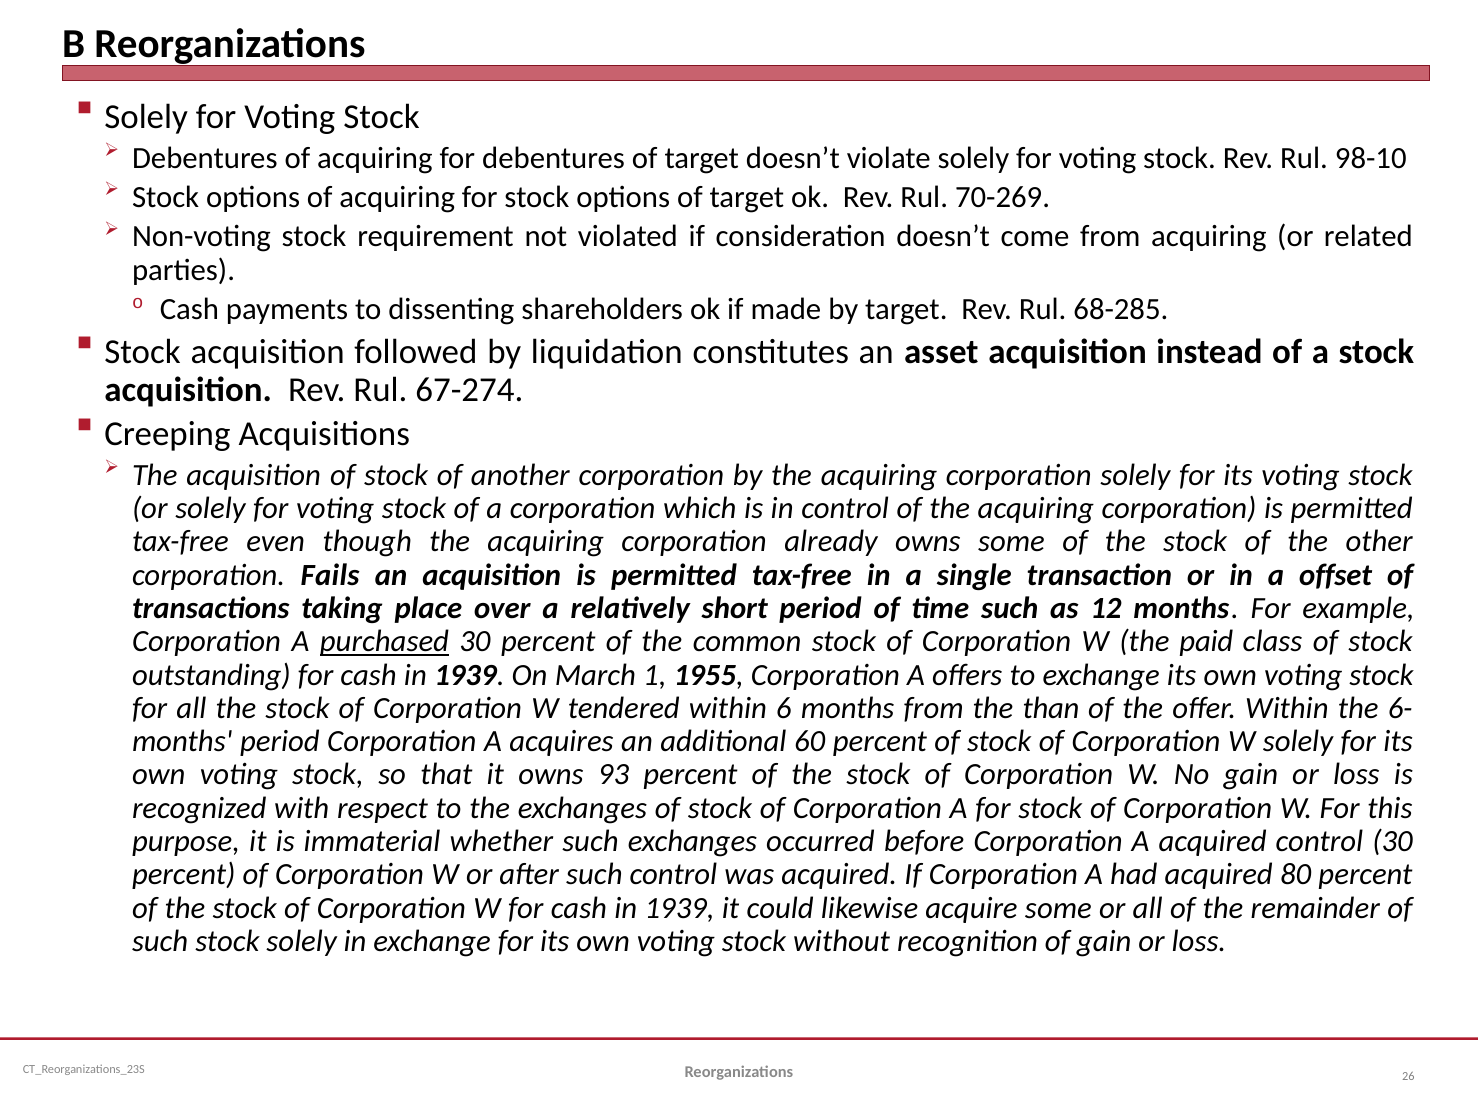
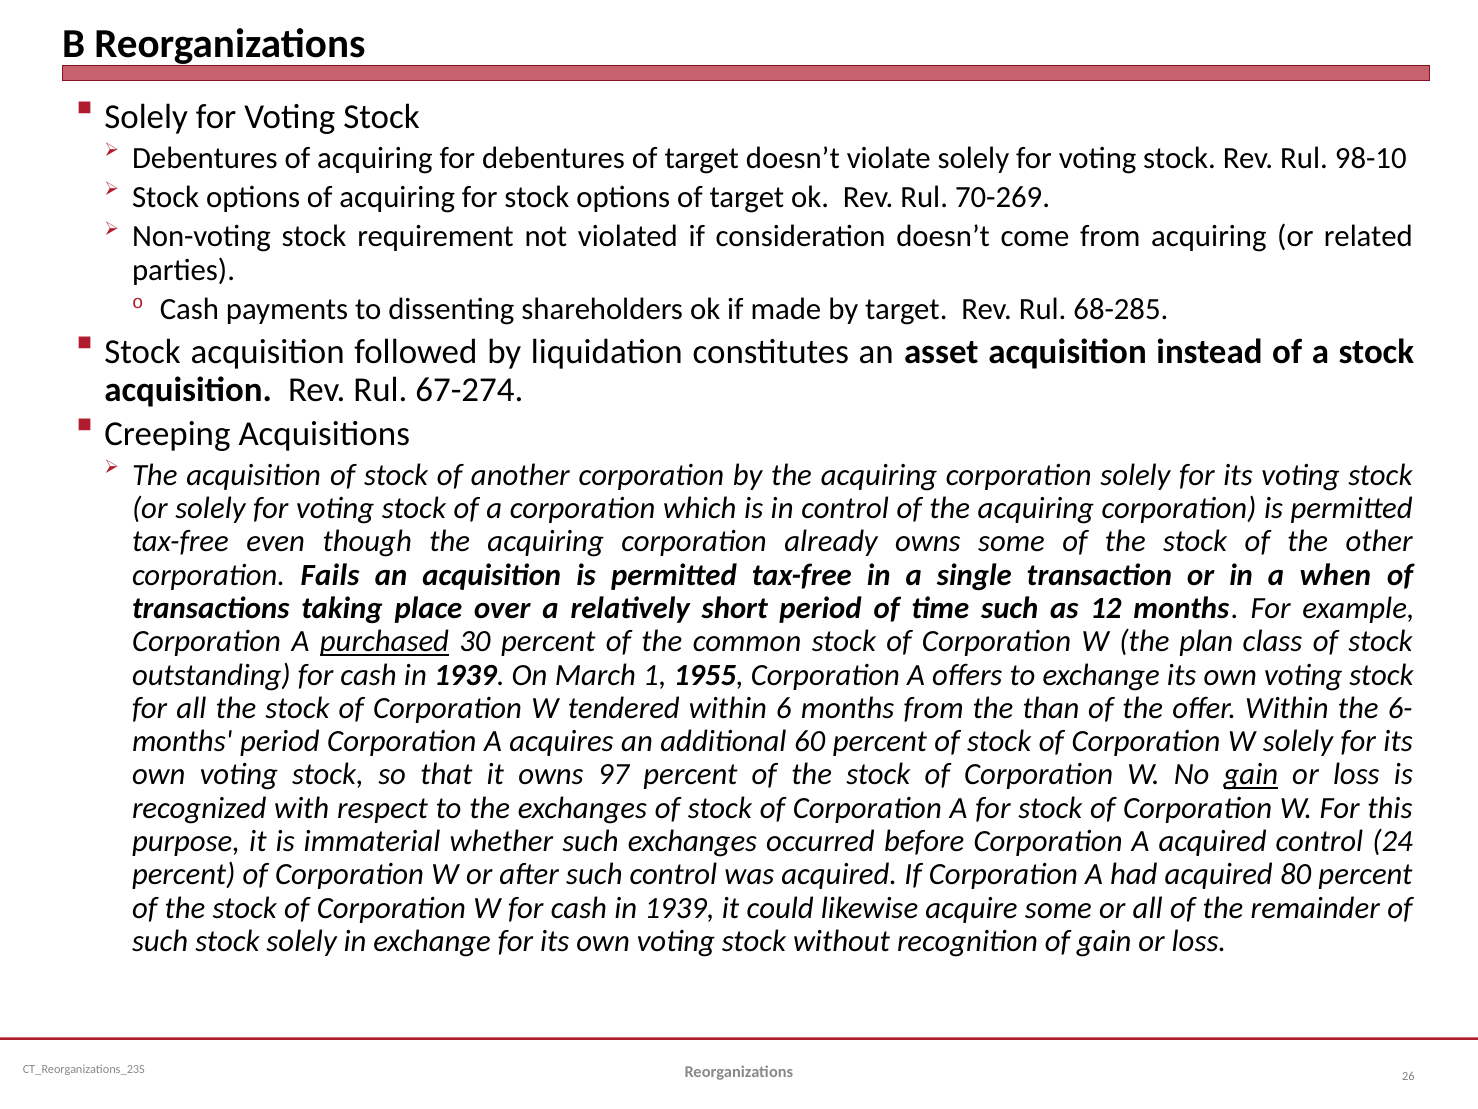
offset: offset -> when
paid: paid -> plan
93: 93 -> 97
gain at (1251, 774) underline: none -> present
control 30: 30 -> 24
